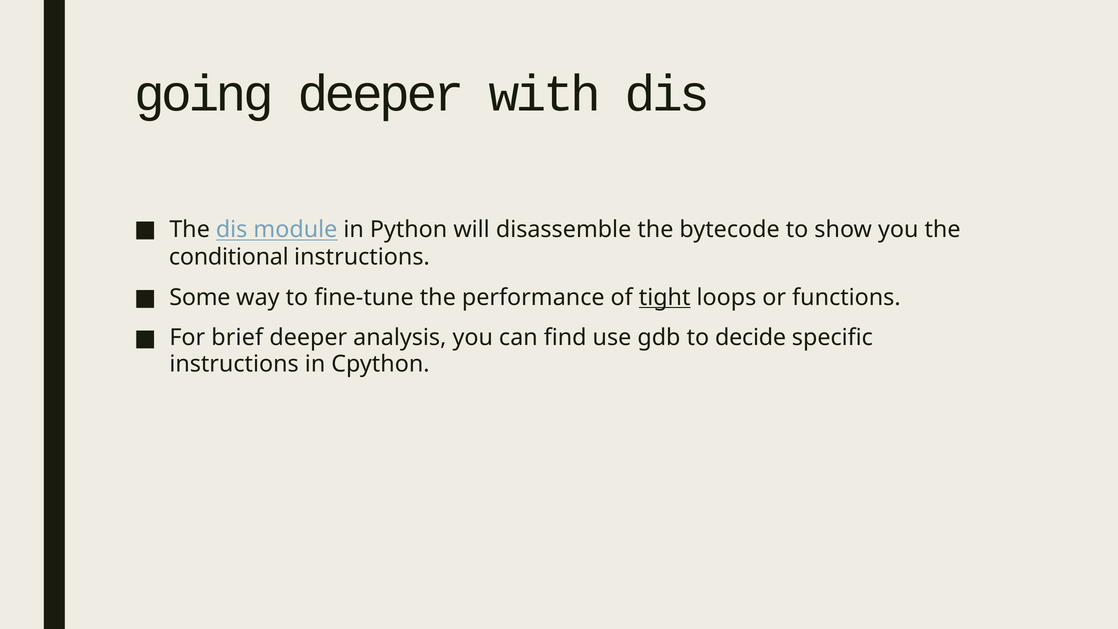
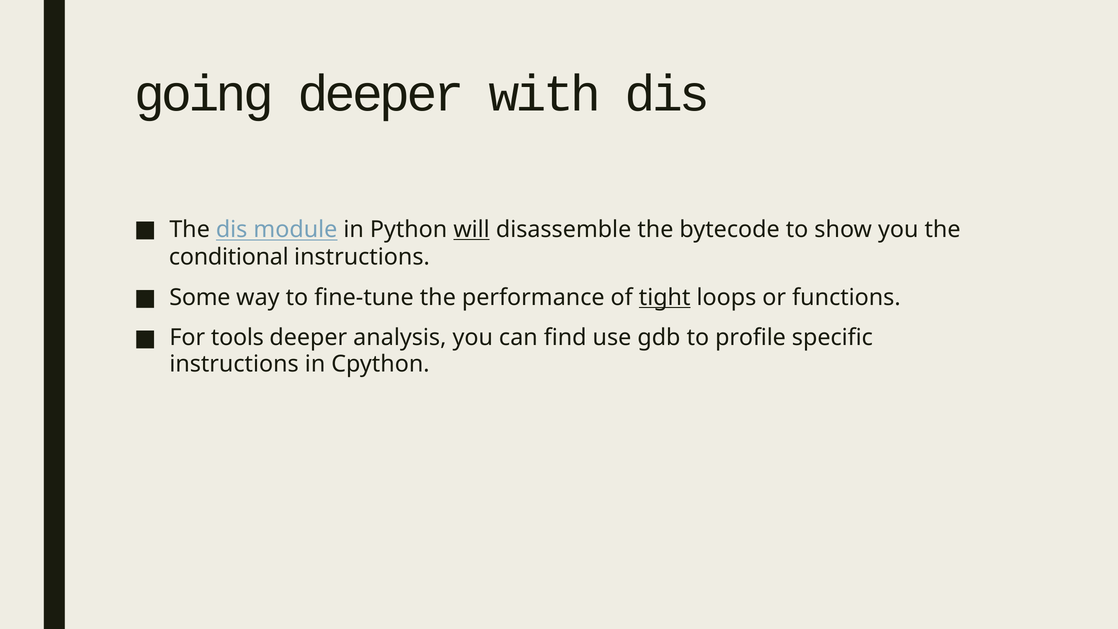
will underline: none -> present
brief: brief -> tools
decide: decide -> profile
